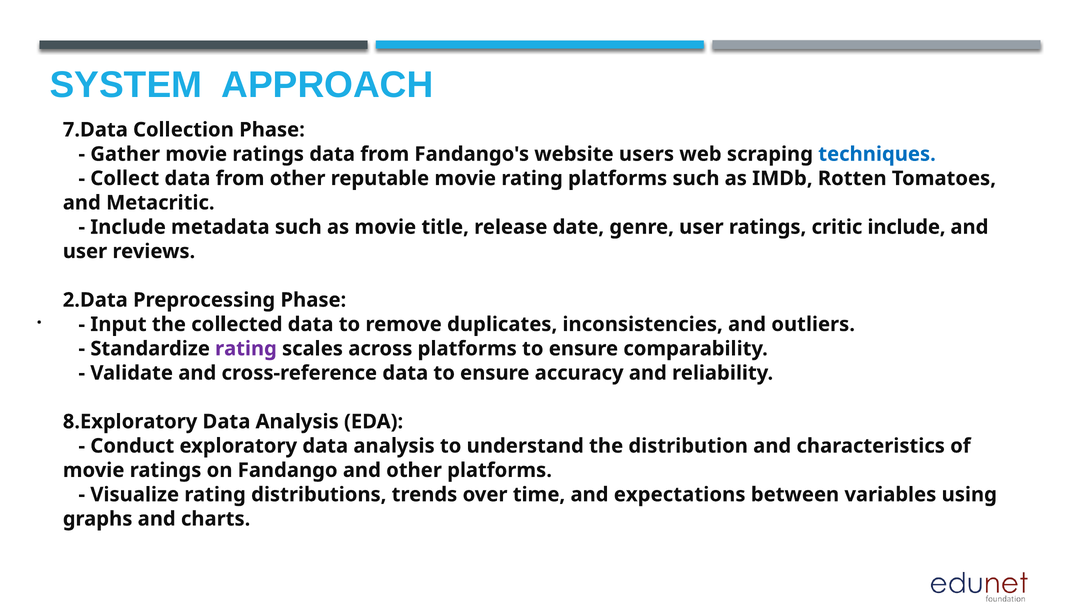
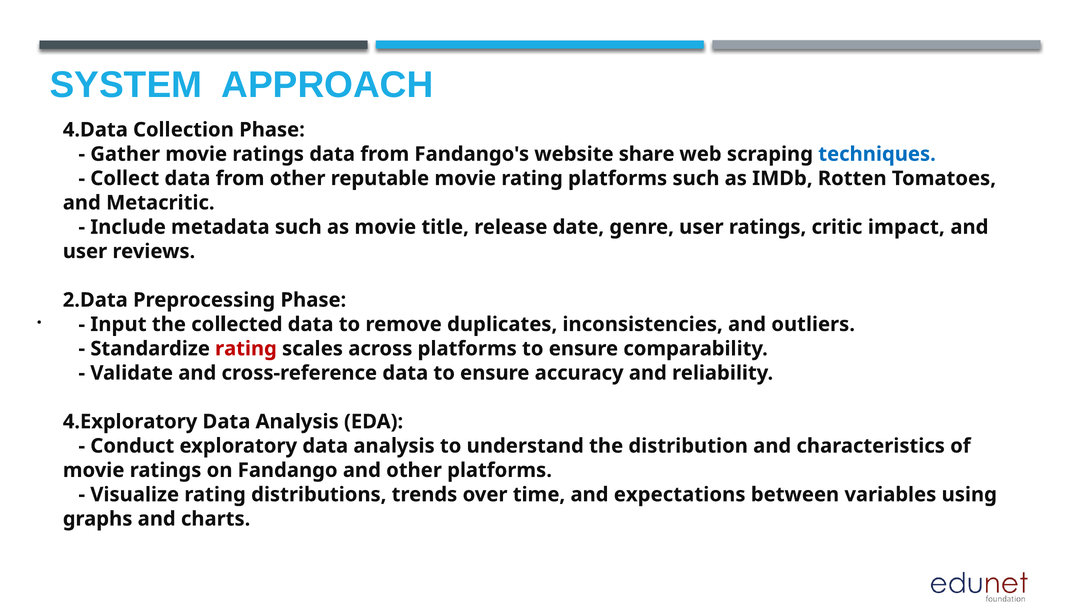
7.Data: 7.Data -> 4.Data
users: users -> share
critic include: include -> impact
rating at (246, 348) colour: purple -> red
8.Exploratory: 8.Exploratory -> 4.Exploratory
